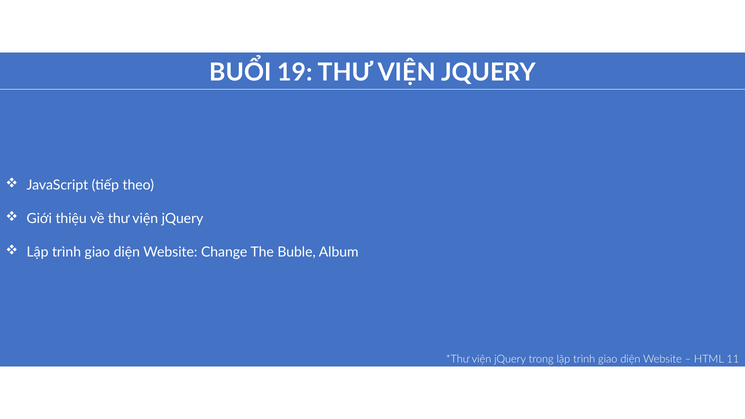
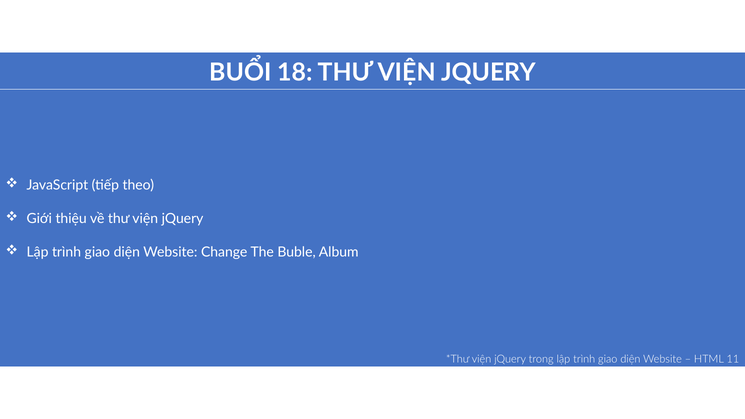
19: 19 -> 18
